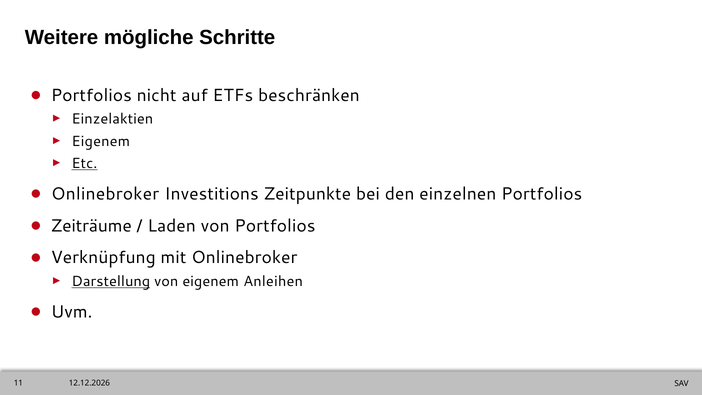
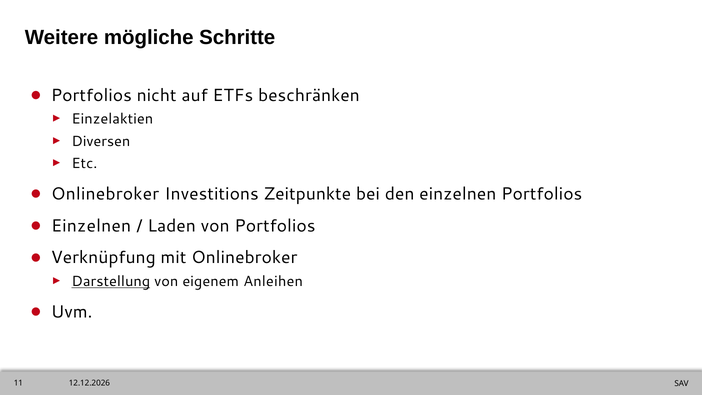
Eigenem at (101, 141): Eigenem -> Diversen
Etc underline: present -> none
Zeiträume at (91, 226): Zeiträume -> Einzelnen
